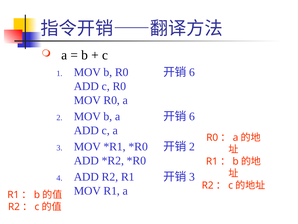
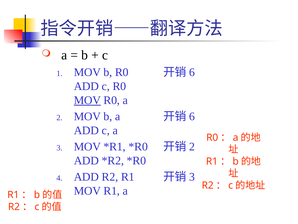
MOV at (87, 100) underline: none -> present
